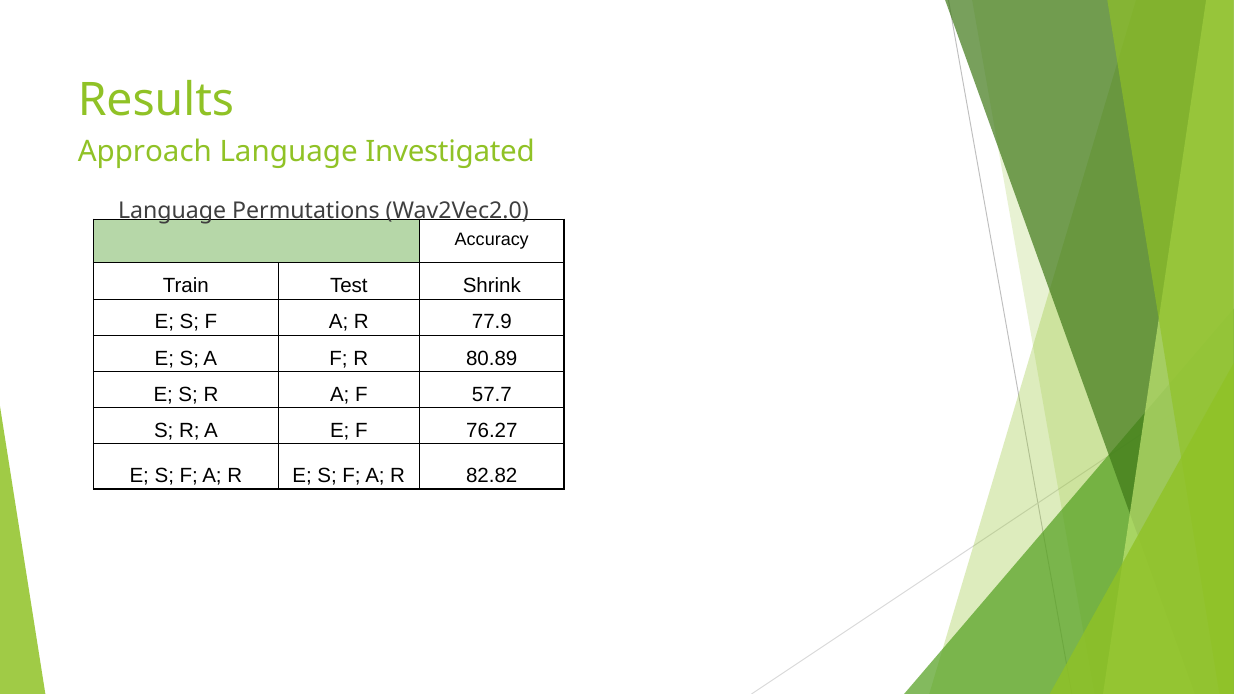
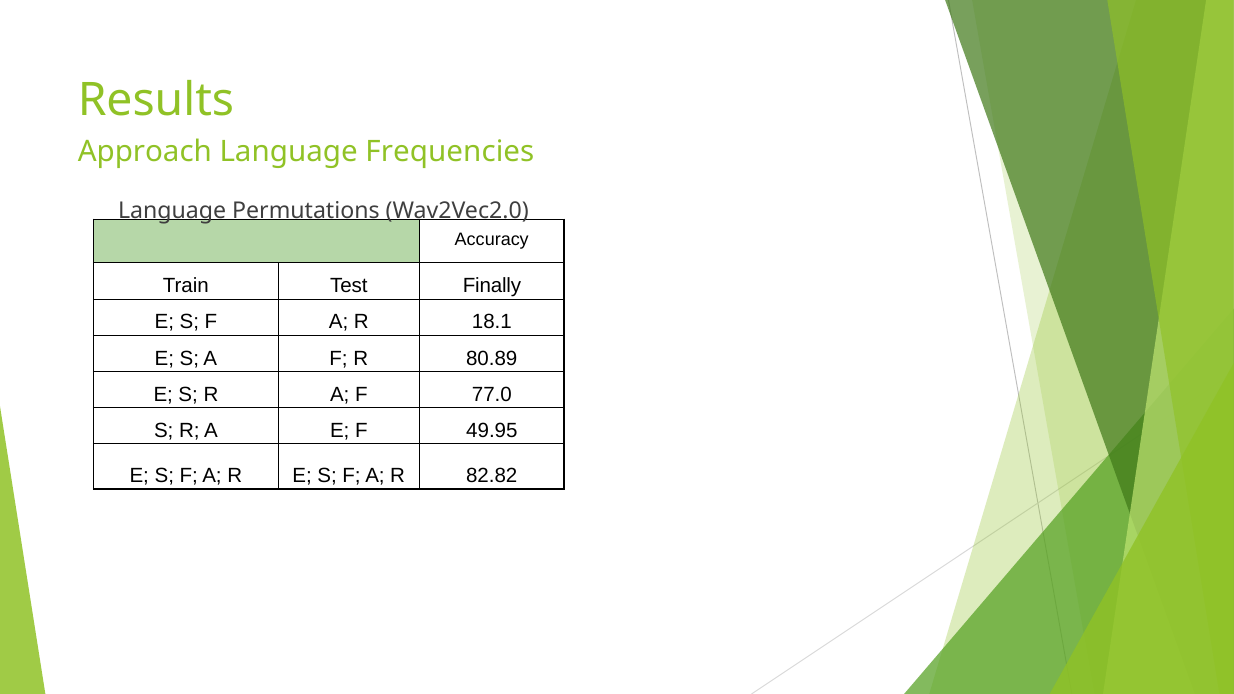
Investigated: Investigated -> Frequencies
Shrink: Shrink -> Finally
77.9: 77.9 -> 18.1
57.7: 57.7 -> 77.0
76.27: 76.27 -> 49.95
